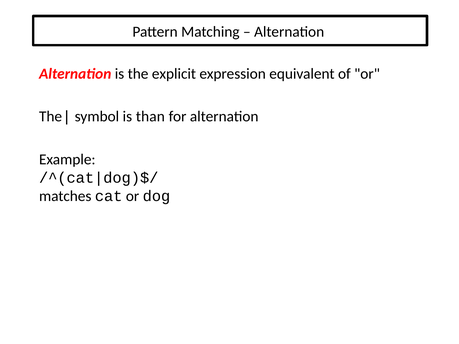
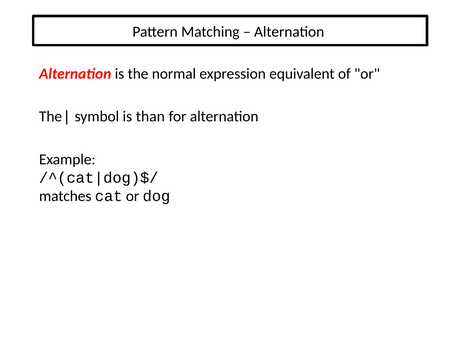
explicit: explicit -> normal
